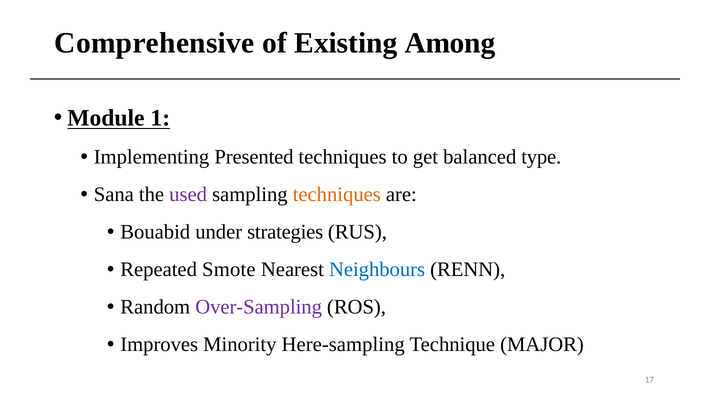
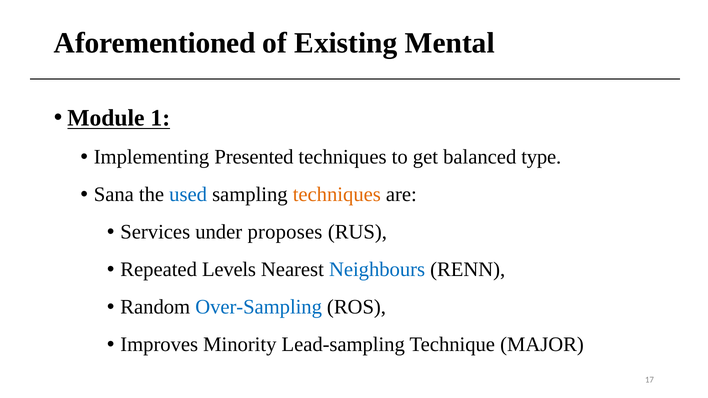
Comprehensive: Comprehensive -> Aforementioned
Among: Among -> Mental
used colour: purple -> blue
Bouabid: Bouabid -> Services
strategies: strategies -> proposes
Smote: Smote -> Levels
Over-Sampling colour: purple -> blue
Here-sampling: Here-sampling -> Lead-sampling
